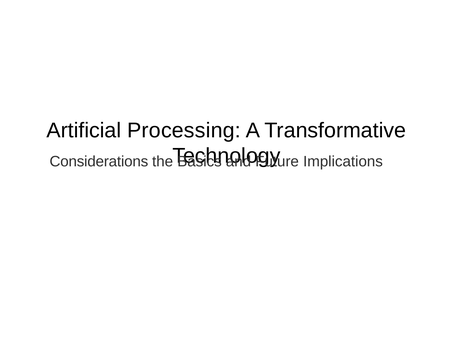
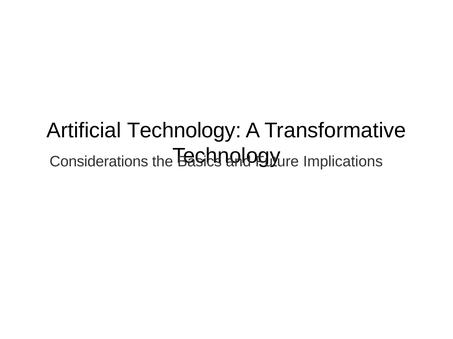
Artificial Processing: Processing -> Technology
